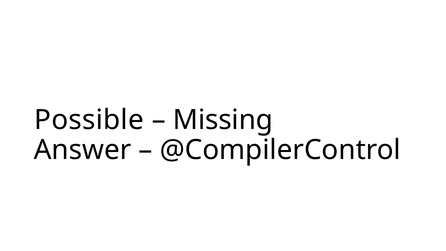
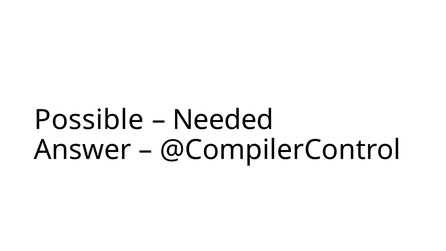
Missing: Missing -> Needed
